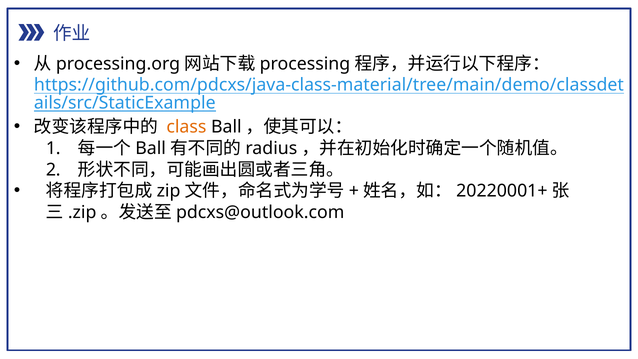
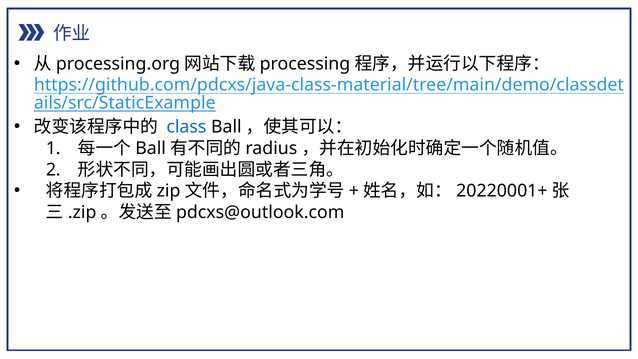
class colour: orange -> blue
